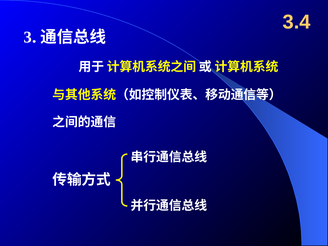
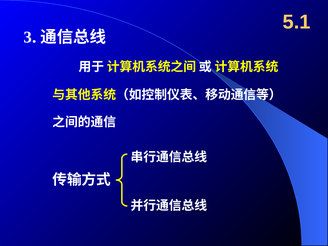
3.4: 3.4 -> 5.1
